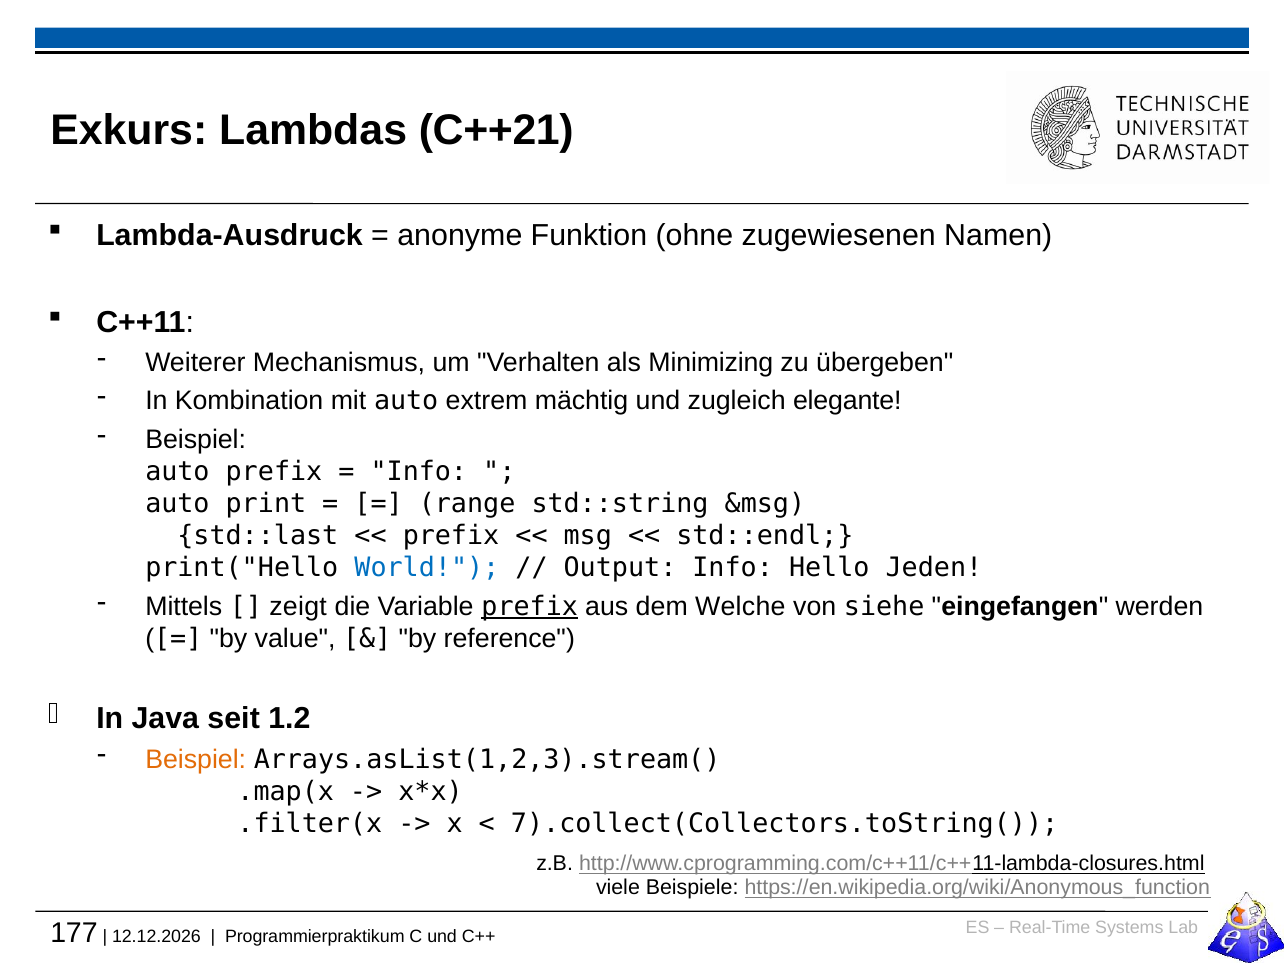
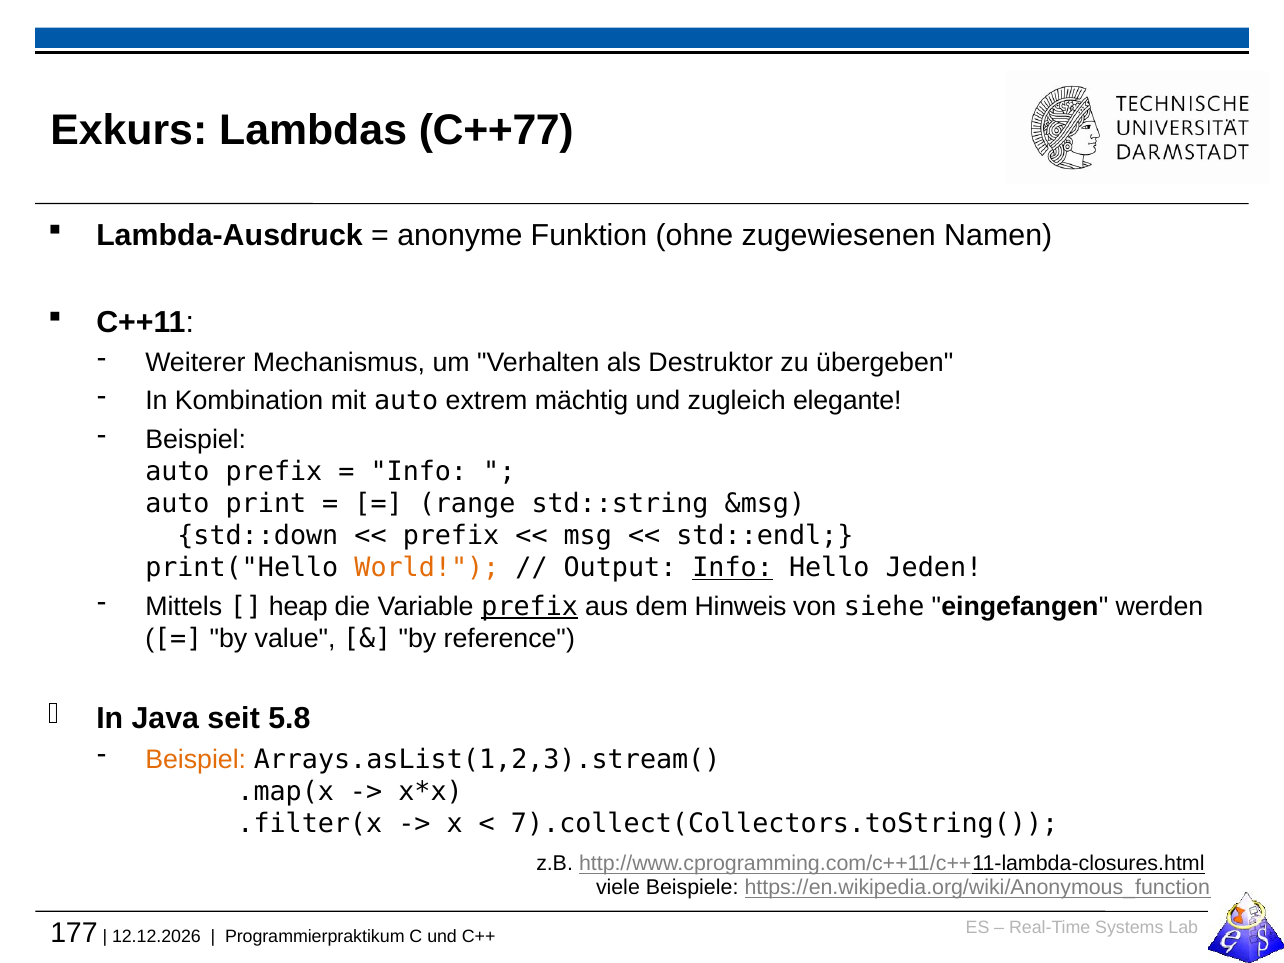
C++21: C++21 -> C++77
Minimizing: Minimizing -> Destruktor
std::last: std::last -> std::down
World colour: blue -> orange
Info at (733, 568) underline: none -> present
zeigt: zeigt -> heap
Welche: Welche -> Hinweis
1.2: 1.2 -> 5.8
